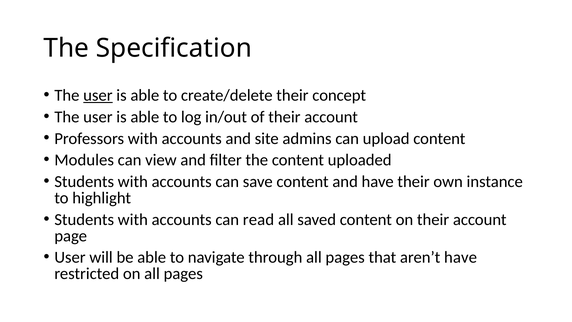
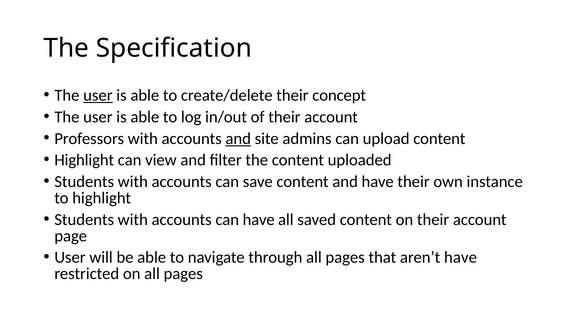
and at (238, 138) underline: none -> present
Modules at (84, 160): Modules -> Highlight
can read: read -> have
